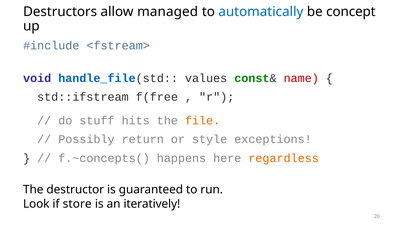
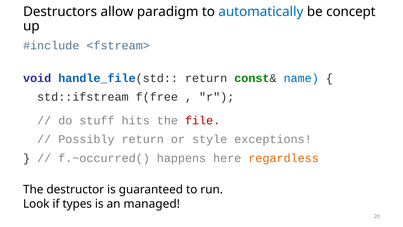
managed: managed -> paradigm
handle_file(std values: values -> return
name colour: red -> blue
file colour: orange -> red
f.~concepts(: f.~concepts( -> f.~occurred(
store: store -> types
iteratively: iteratively -> managed
